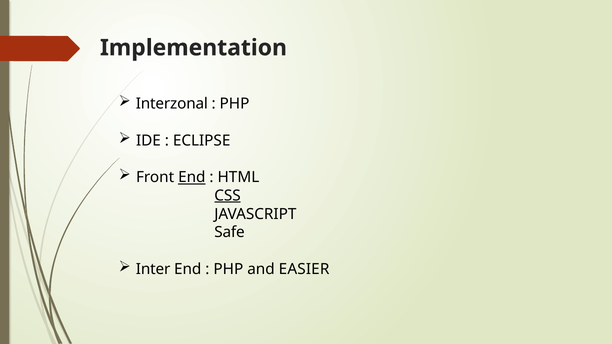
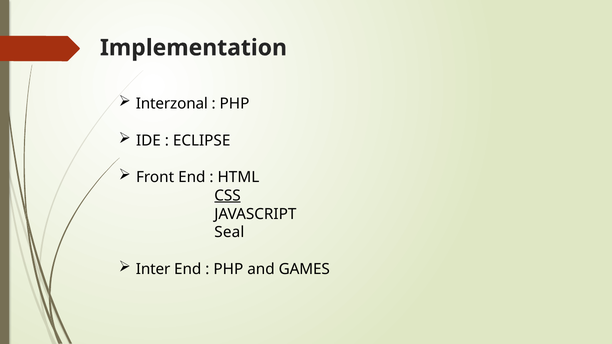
End at (192, 177) underline: present -> none
Safe: Safe -> Seal
EASIER: EASIER -> GAMES
